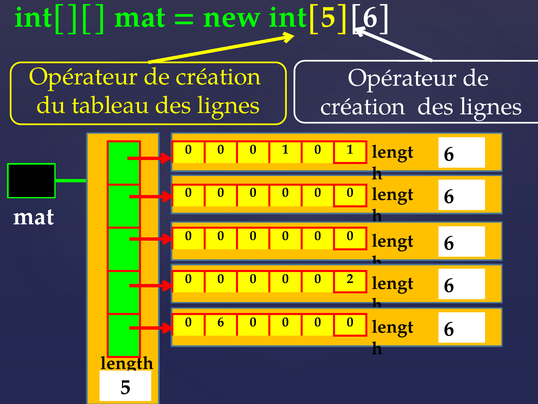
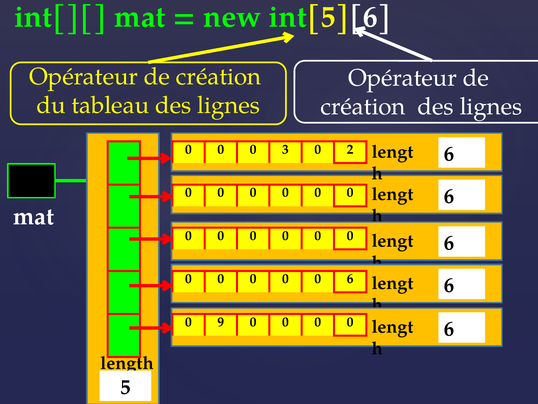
0 0 1: 1 -> 3
1 at (350, 149): 1 -> 2
0 2: 2 -> 6
0 6: 6 -> 9
